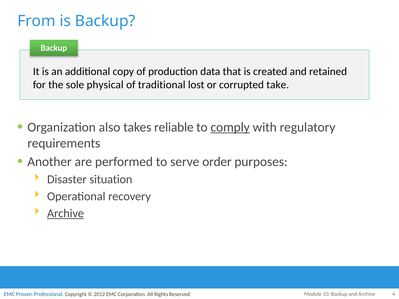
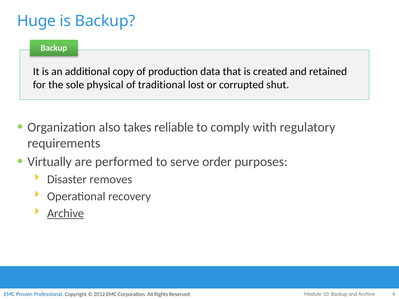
From: From -> Huge
take: take -> shut
comply underline: present -> none
Another: Another -> Virtually
situation: situation -> removes
